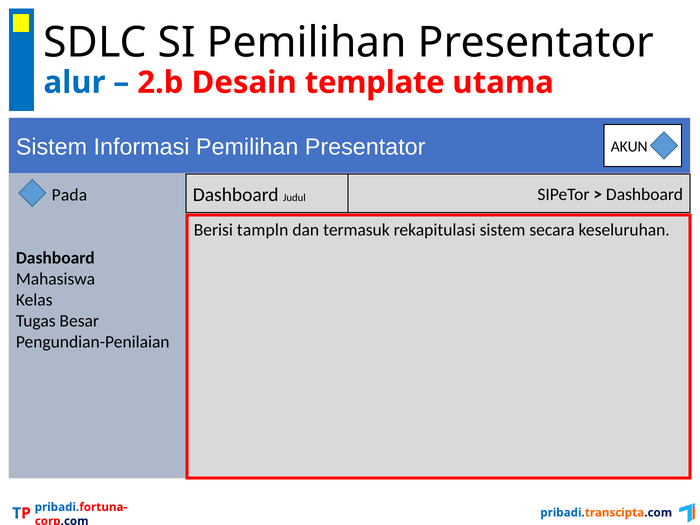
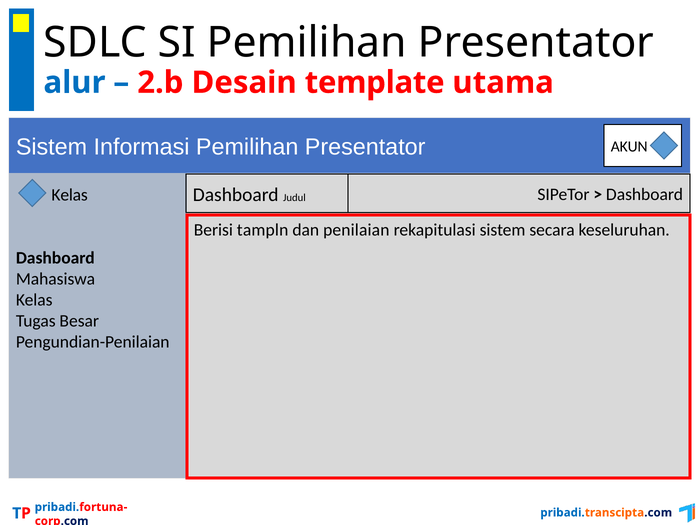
Pada at (69, 195): Pada -> Kelas
termasuk: termasuk -> penilaian
